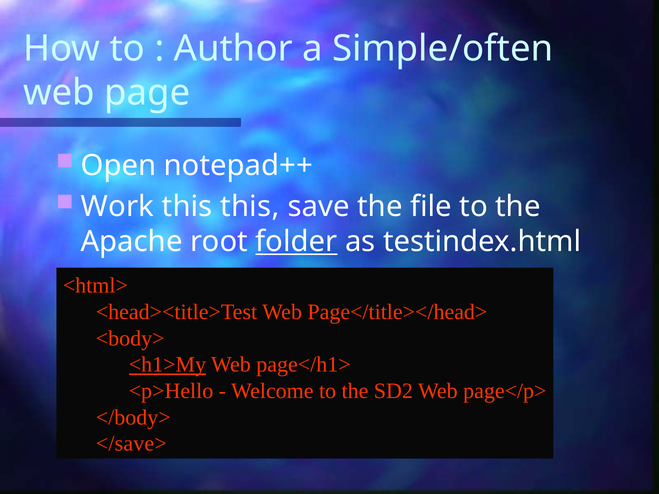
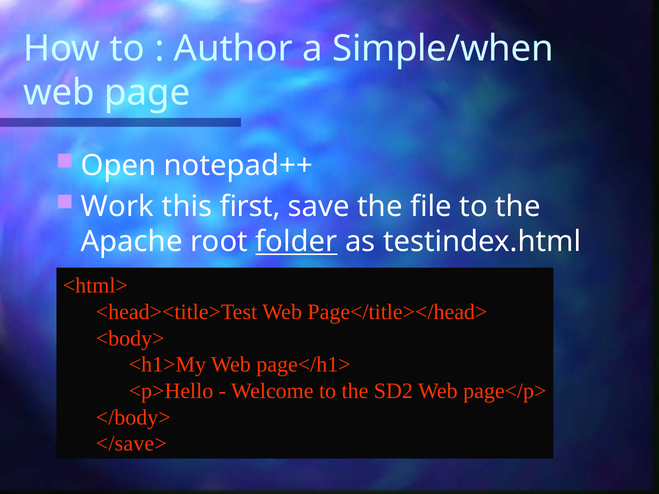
Simple/often: Simple/often -> Simple/when
this this: this -> first
<h1>My underline: present -> none
